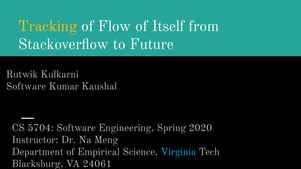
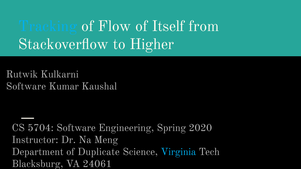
Tracking colour: yellow -> light blue
Future: Future -> Higher
Empirical: Empirical -> Duplicate
